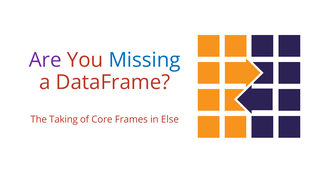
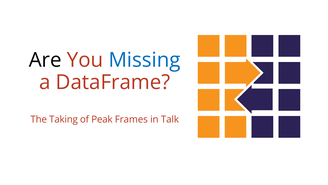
Are colour: purple -> black
Core: Core -> Peak
Else: Else -> Talk
